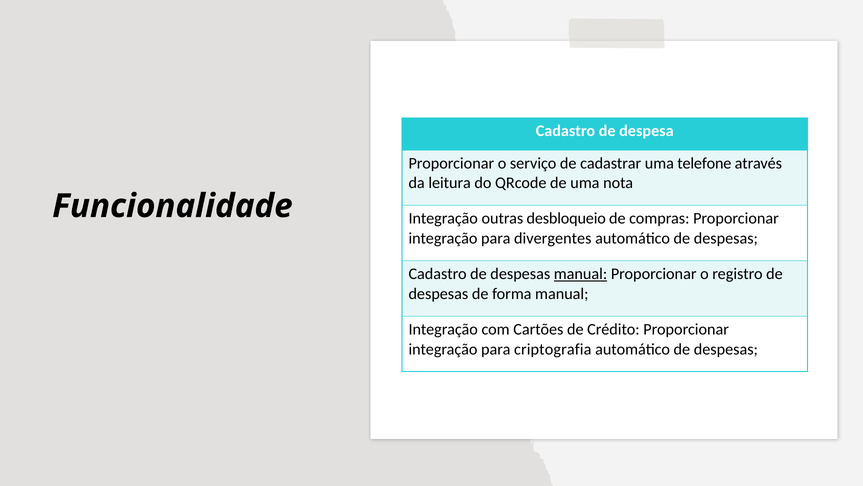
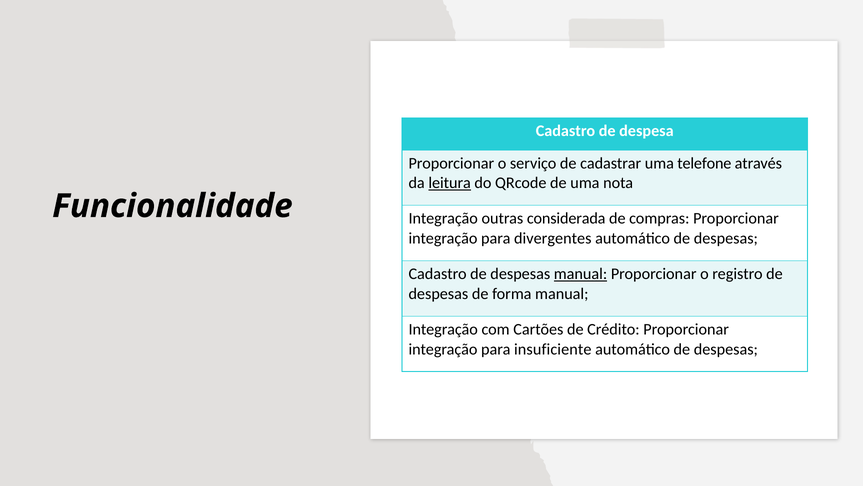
leitura underline: none -> present
desbloqueio: desbloqueio -> considerada
criptografia: criptografia -> insuficiente
